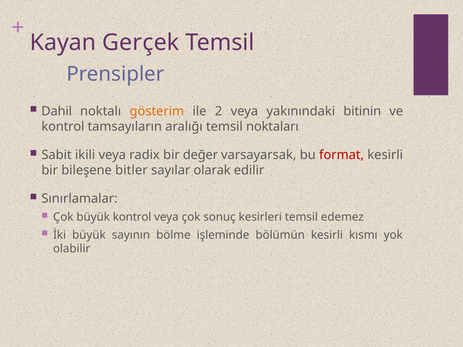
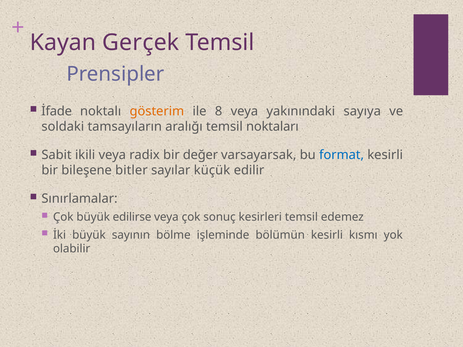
Dahil: Dahil -> İfade
2: 2 -> 8
bitinin: bitinin -> sayıya
kontrol at (63, 127): kontrol -> soldaki
format colour: red -> blue
olarak: olarak -> küçük
büyük kontrol: kontrol -> edilirse
